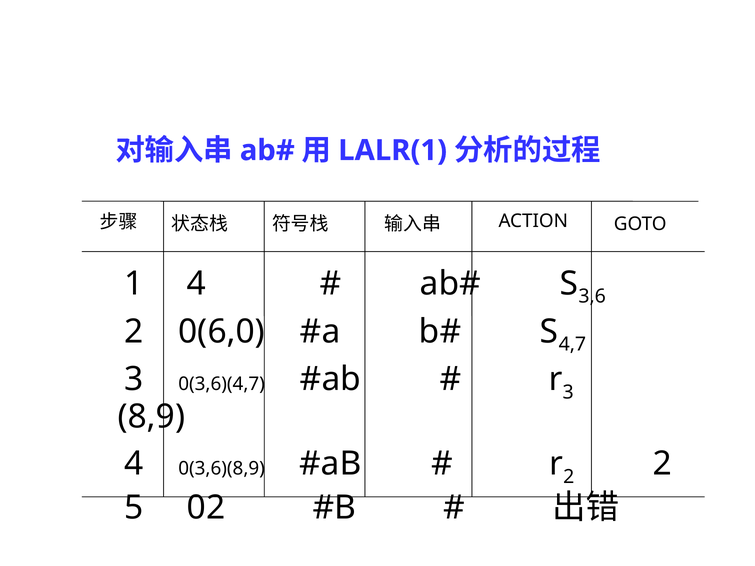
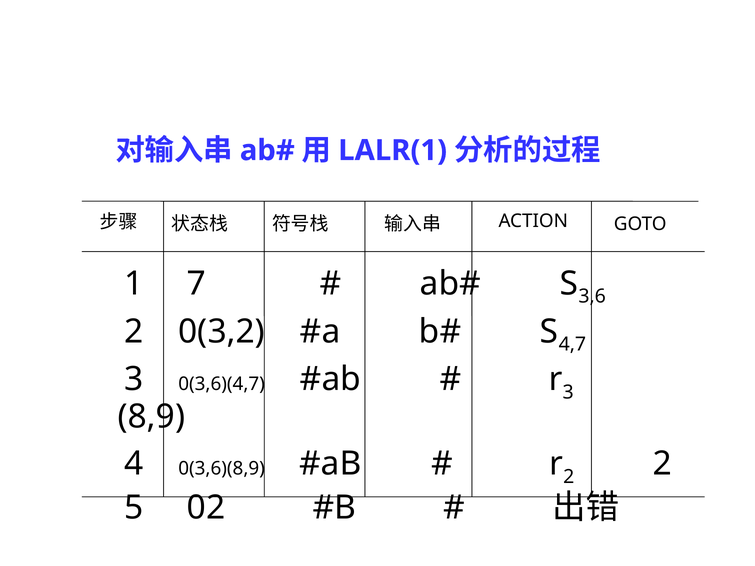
1 4: 4 -> 7
0(6,0: 0(6,0 -> 0(3,2
